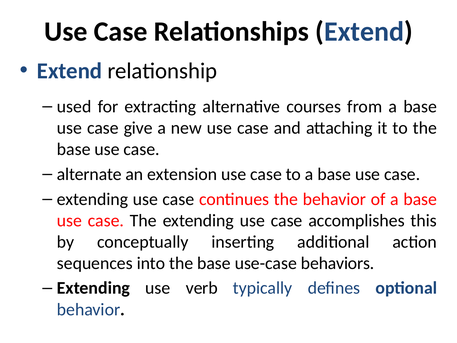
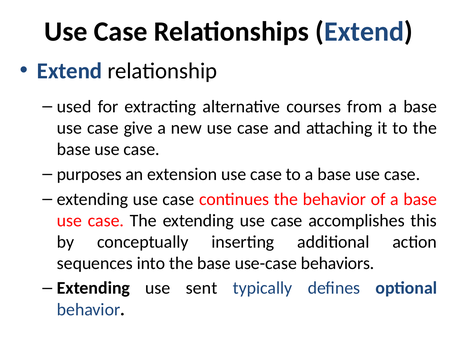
alternate: alternate -> purposes
verb: verb -> sent
